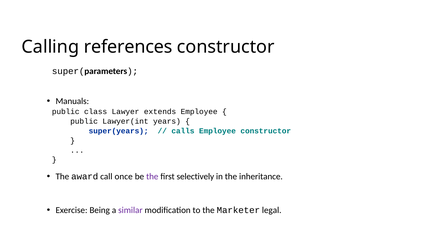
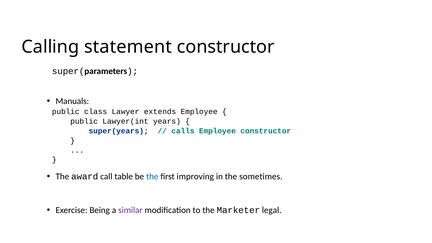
references: references -> statement
once: once -> table
the at (152, 176) colour: purple -> blue
selectively: selectively -> improving
inheritance: inheritance -> sometimes
